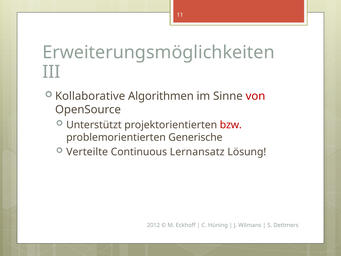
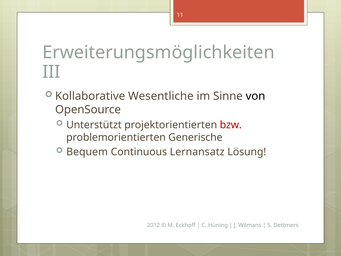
Algorithmen: Algorithmen -> Wesentliche
von colour: red -> black
Verteilte: Verteilte -> Bequem
